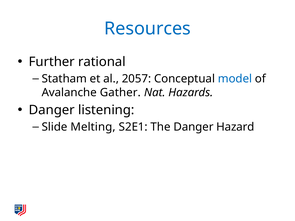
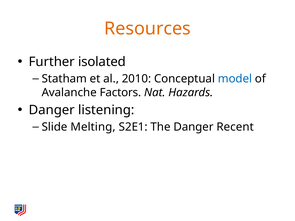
Resources colour: blue -> orange
rational: rational -> isolated
2057: 2057 -> 2010
Gather: Gather -> Factors
Hazard: Hazard -> Recent
